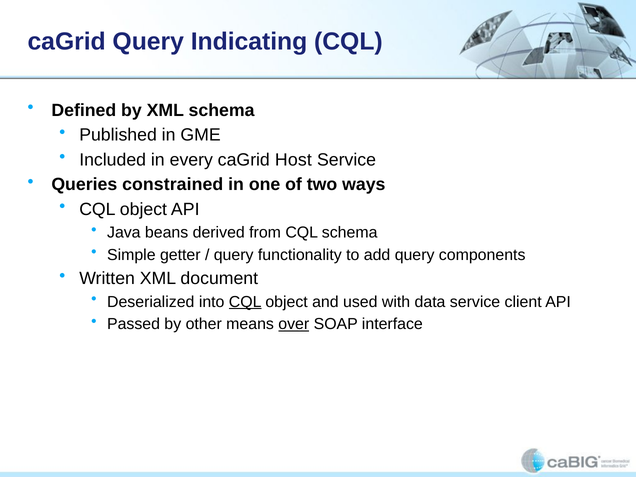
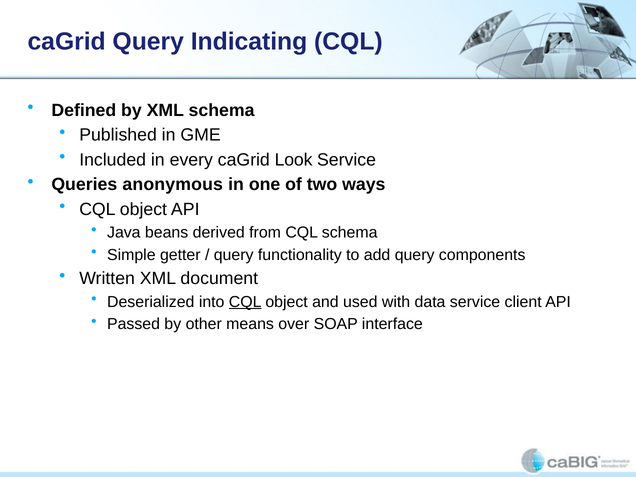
Host: Host -> Look
constrained: constrained -> anonymous
over underline: present -> none
